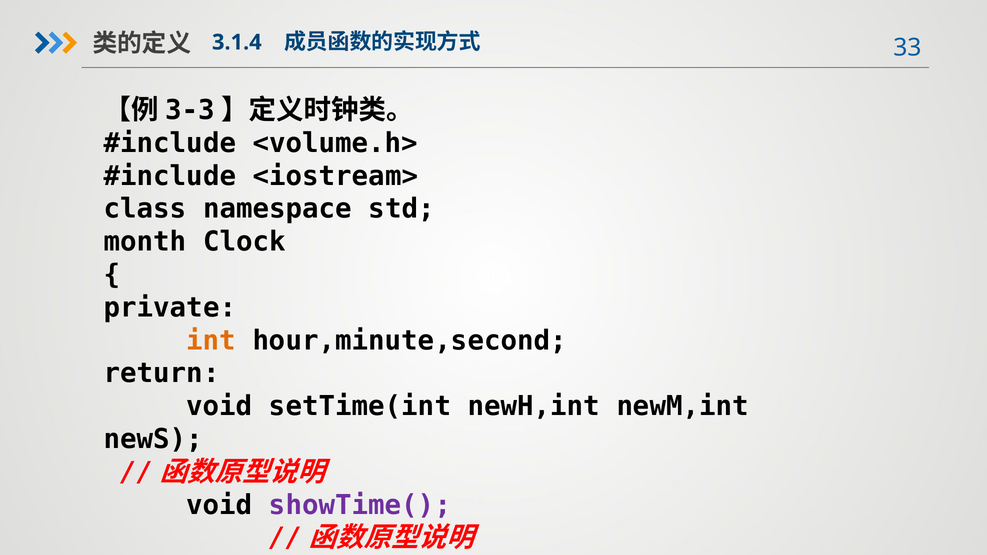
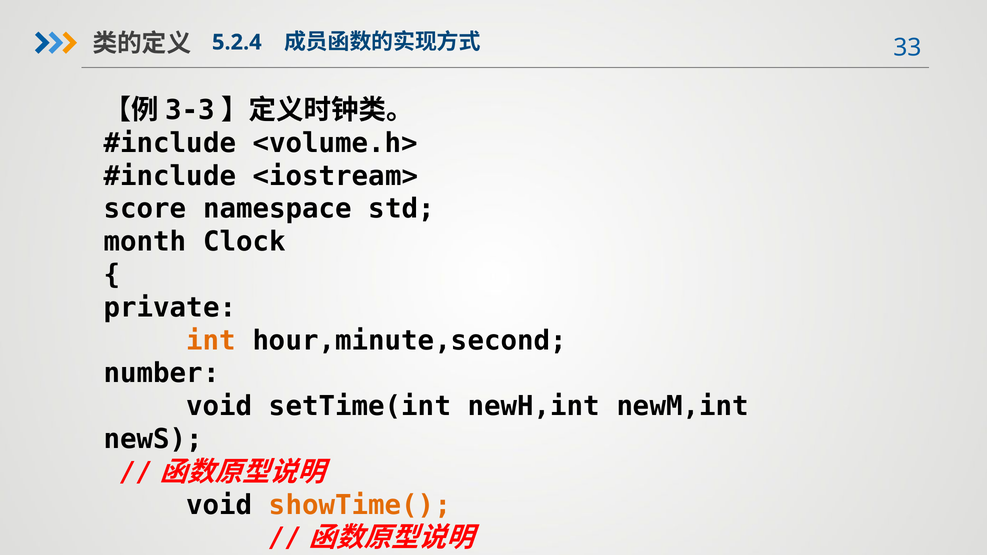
3.1.4: 3.1.4 -> 5.2.4
class: class -> score
return: return -> number
showTime( colour: purple -> orange
